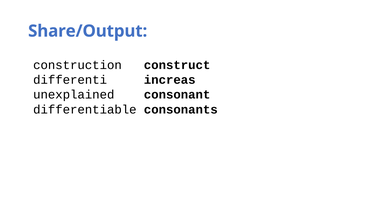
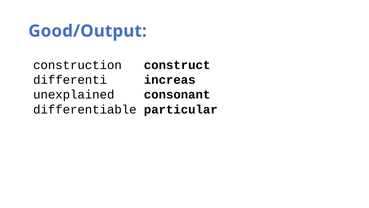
Share/Output: Share/Output -> Good/Output
consonants: consonants -> particular
